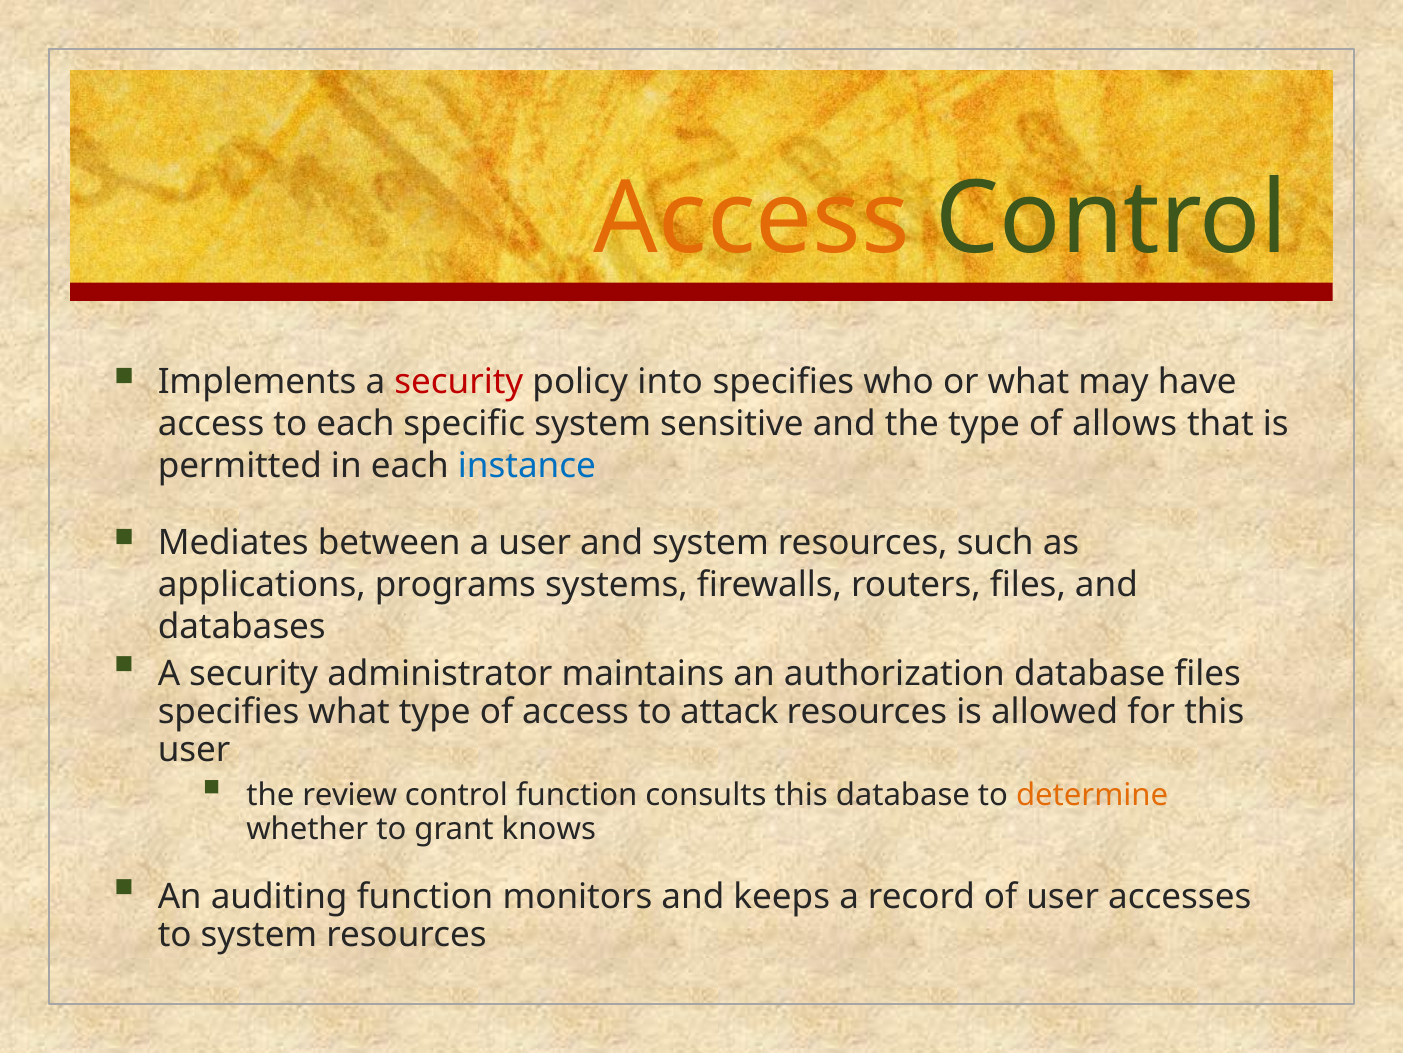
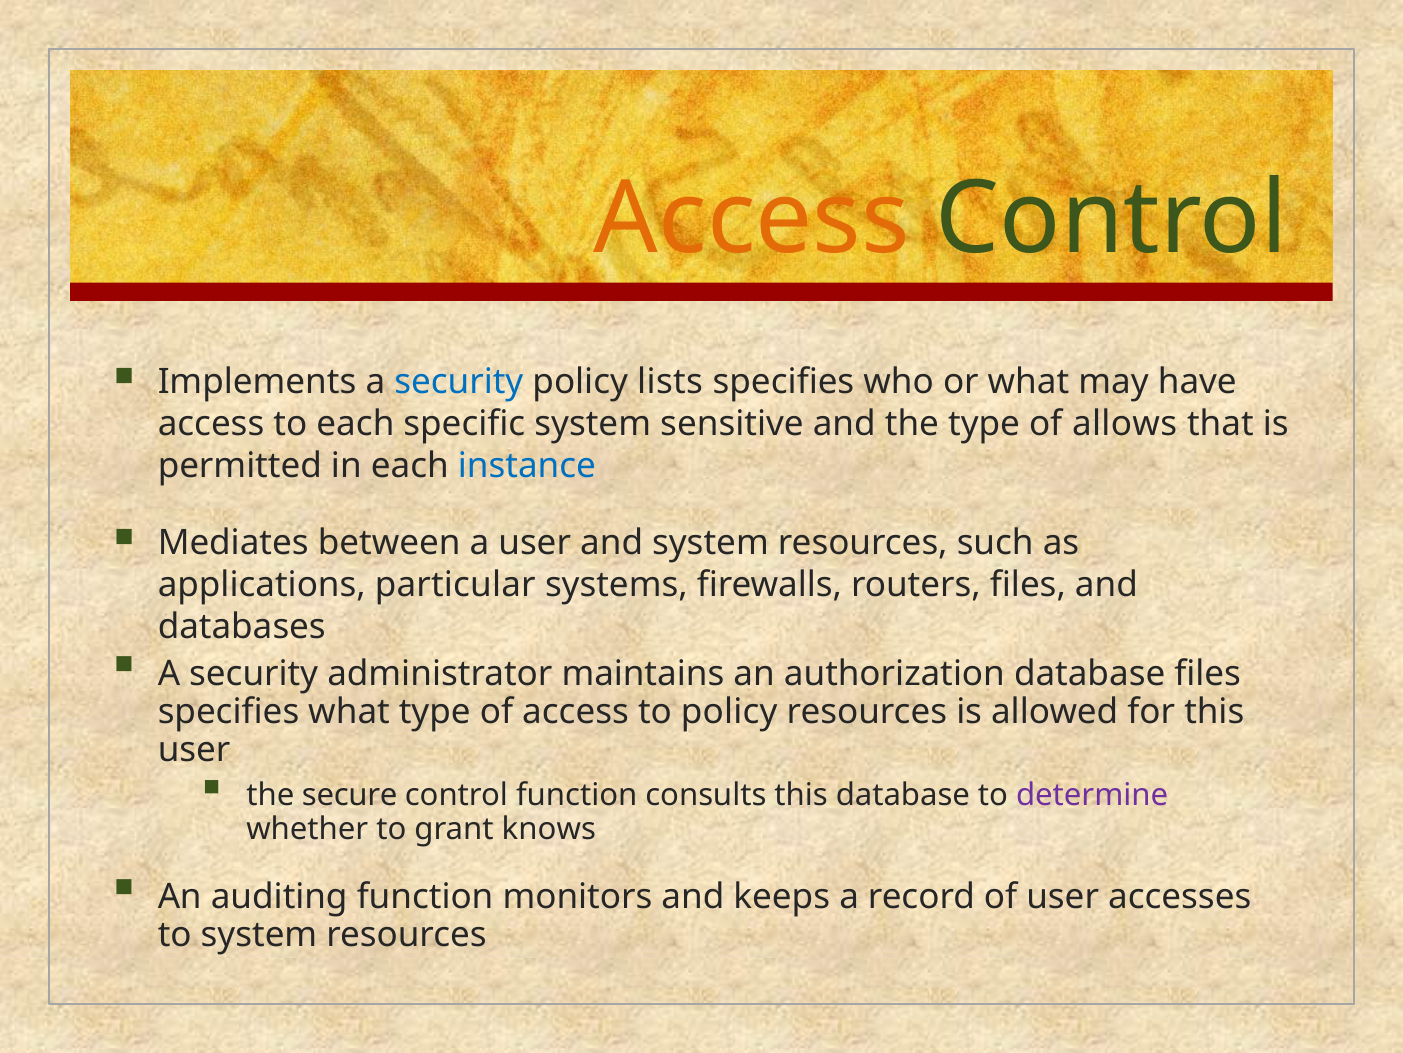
security at (459, 381) colour: red -> blue
into: into -> lists
programs: programs -> particular
to attack: attack -> policy
review: review -> secure
determine colour: orange -> purple
